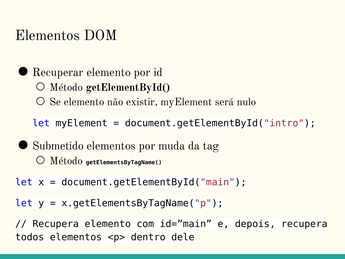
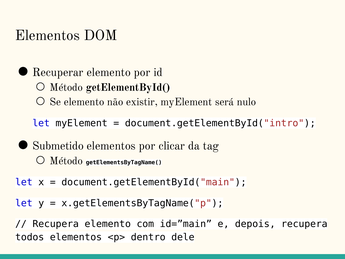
muda: muda -> clicar
